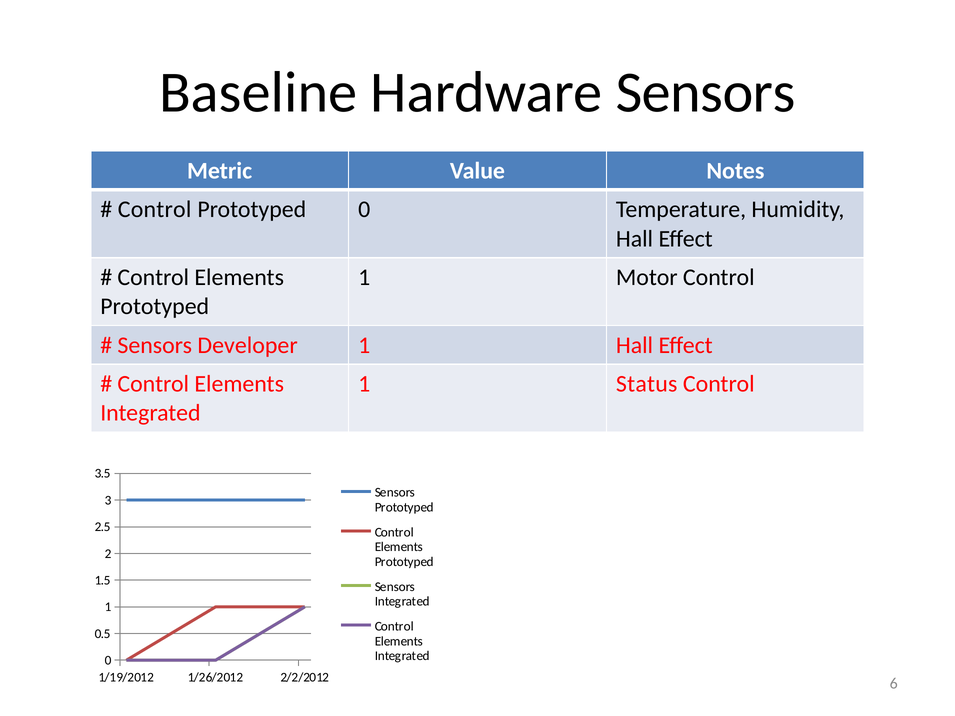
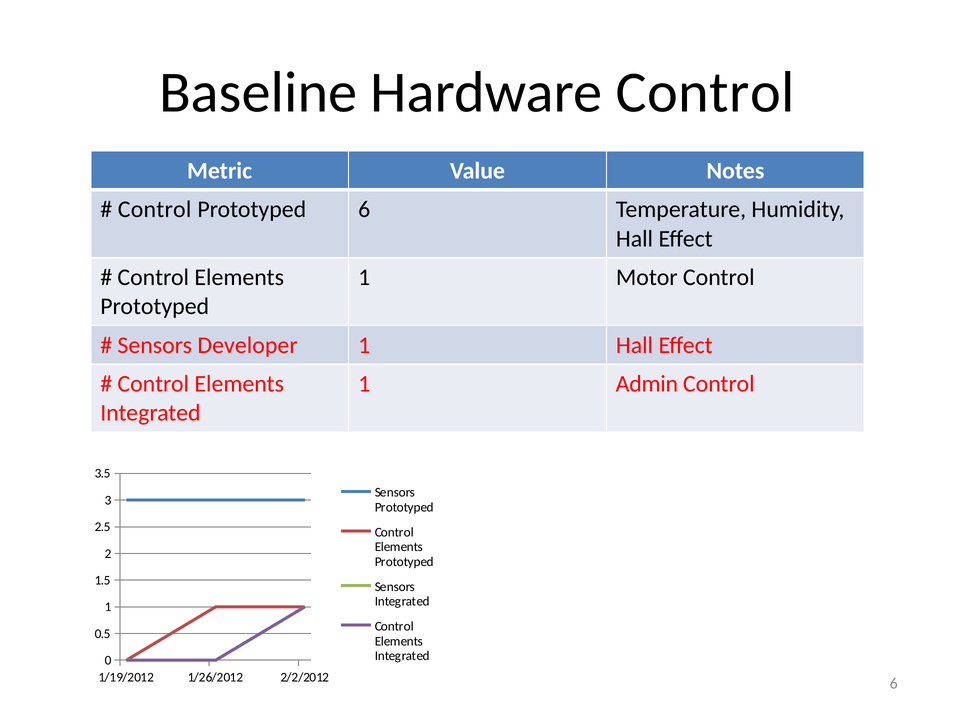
Hardware Sensors: Sensors -> Control
Prototyped 0: 0 -> 6
Status: Status -> Admin
